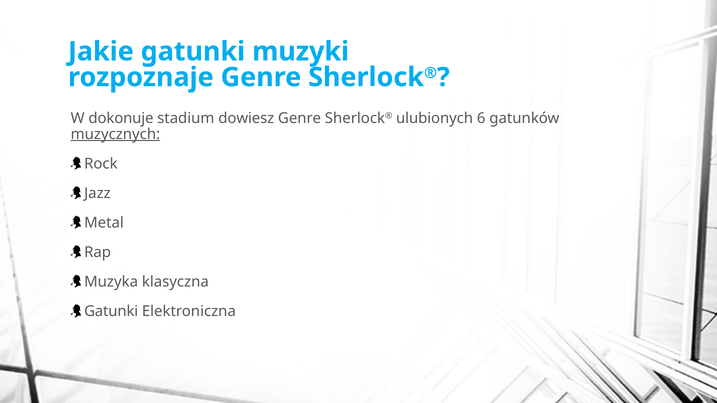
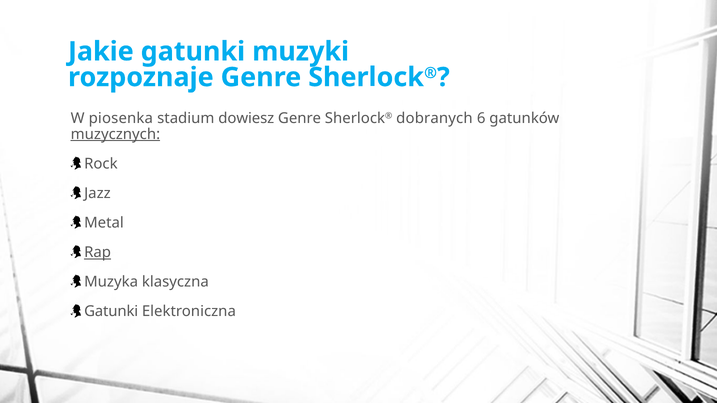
dokonuje: dokonuje -> piosenka
ulubionych: ulubionych -> dobranych
Rap underline: none -> present
